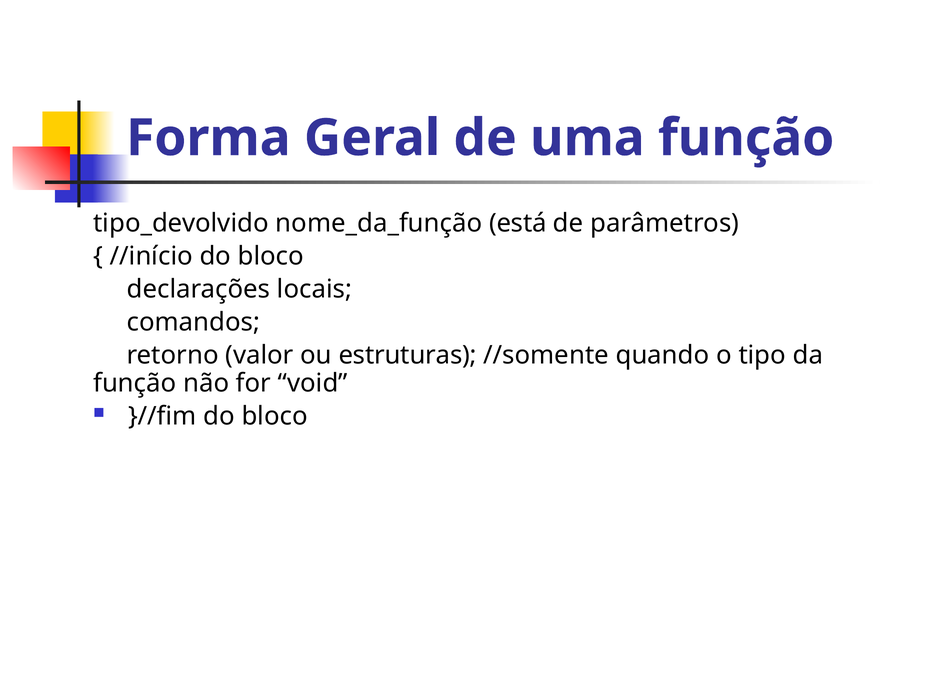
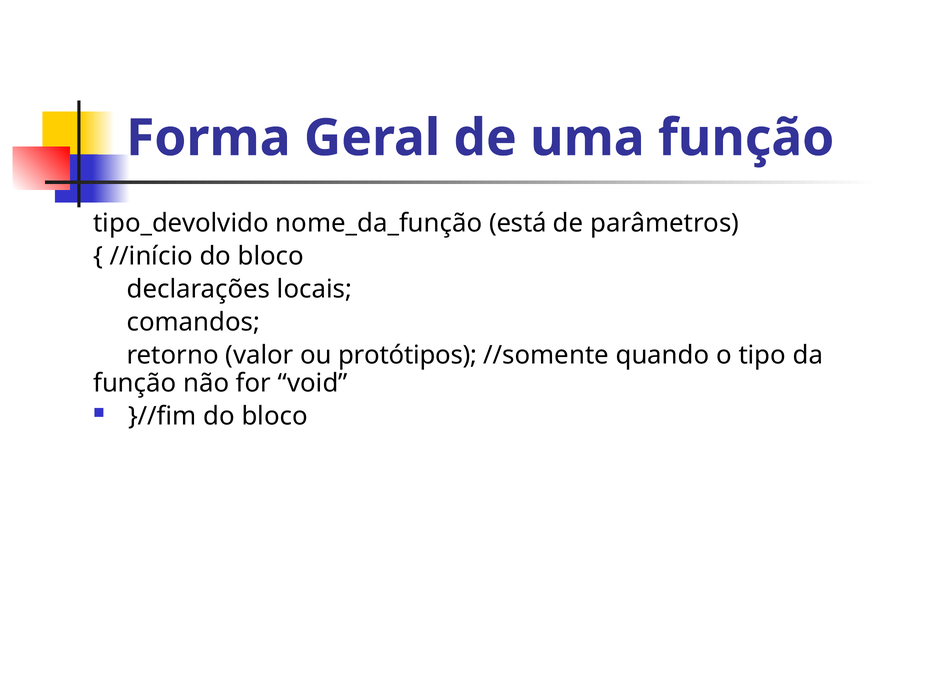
estruturas: estruturas -> protótipos
